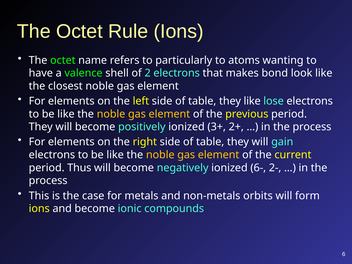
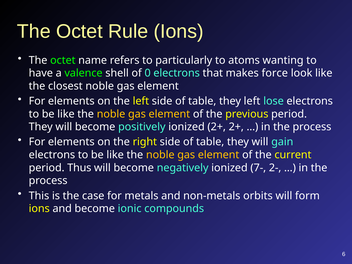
2: 2 -> 0
bond: bond -> force
they like: like -> left
ionized 3+: 3+ -> 2+
6-: 6- -> 7-
